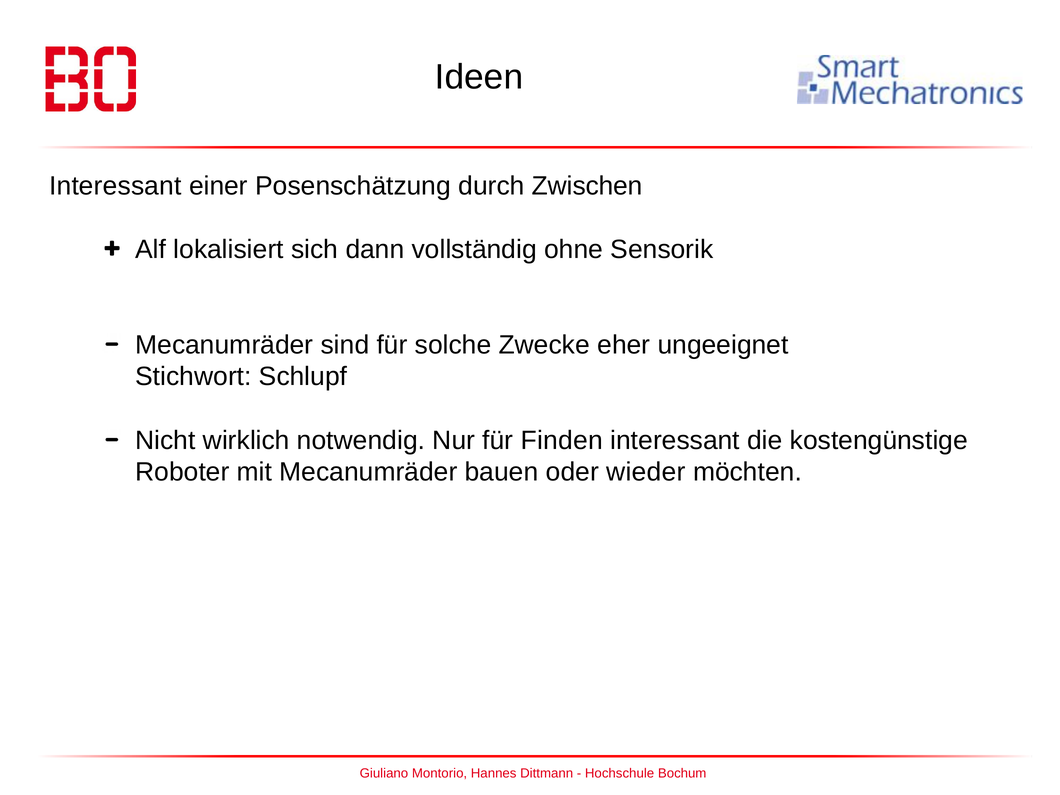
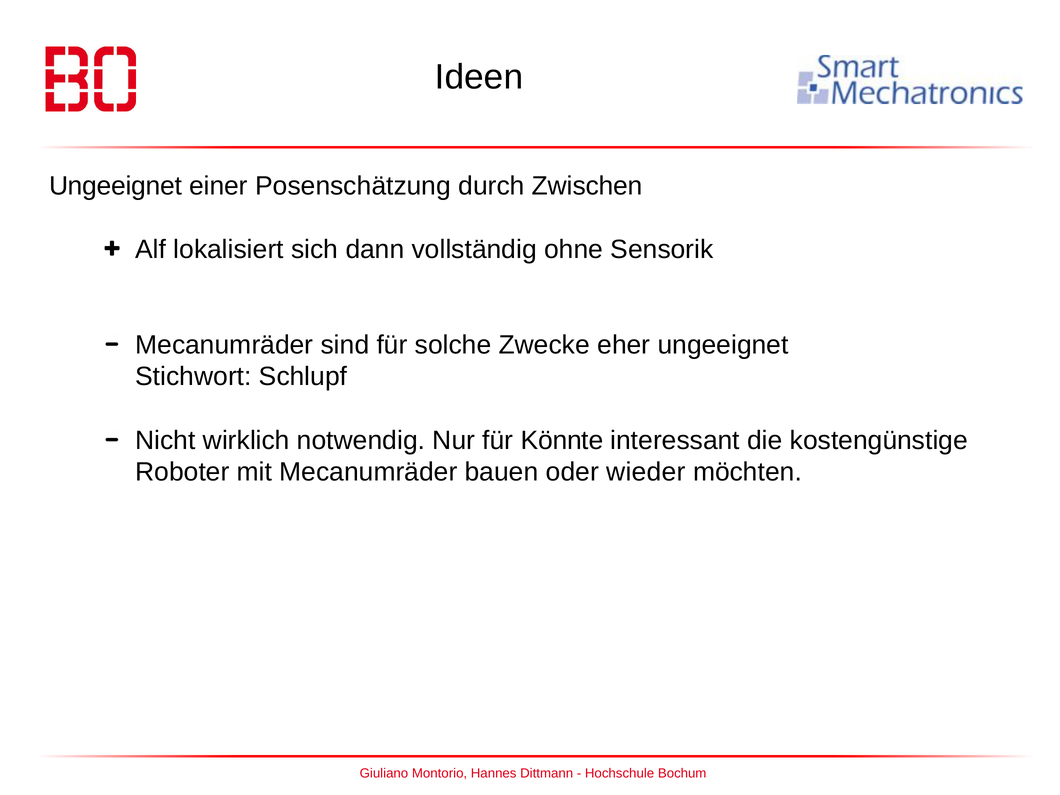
Interessant at (115, 186): Interessant -> Ungeeignet
Finden: Finden -> Könnte
